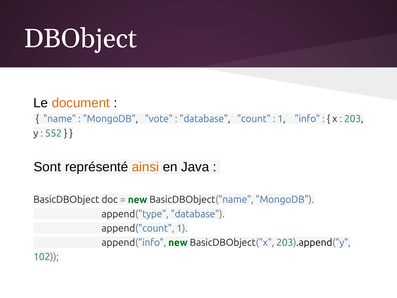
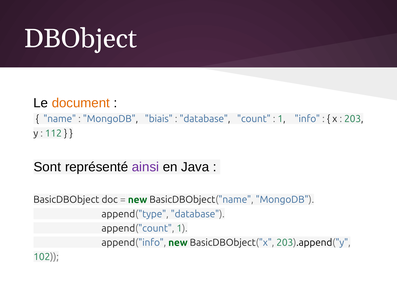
vote: vote -> biais
552: 552 -> 112
ainsi colour: orange -> purple
